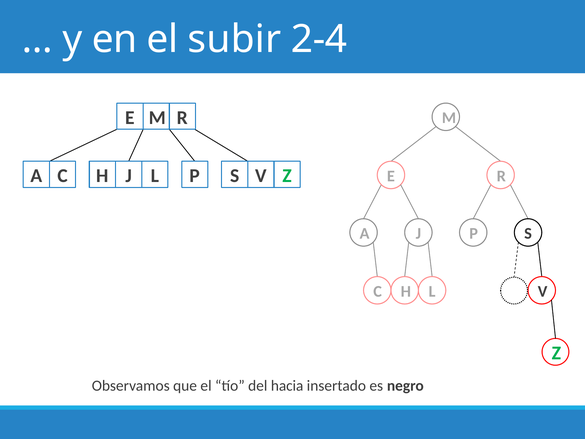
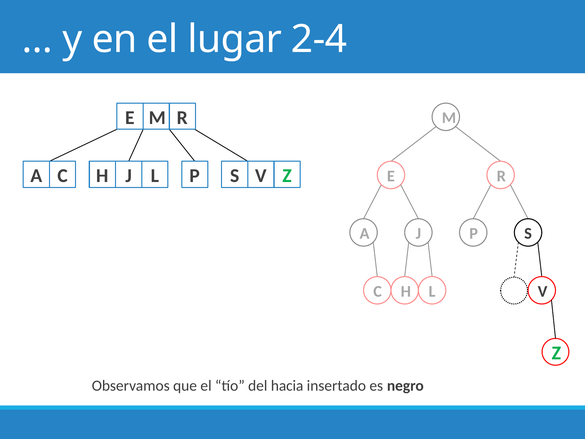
subir: subir -> lugar
